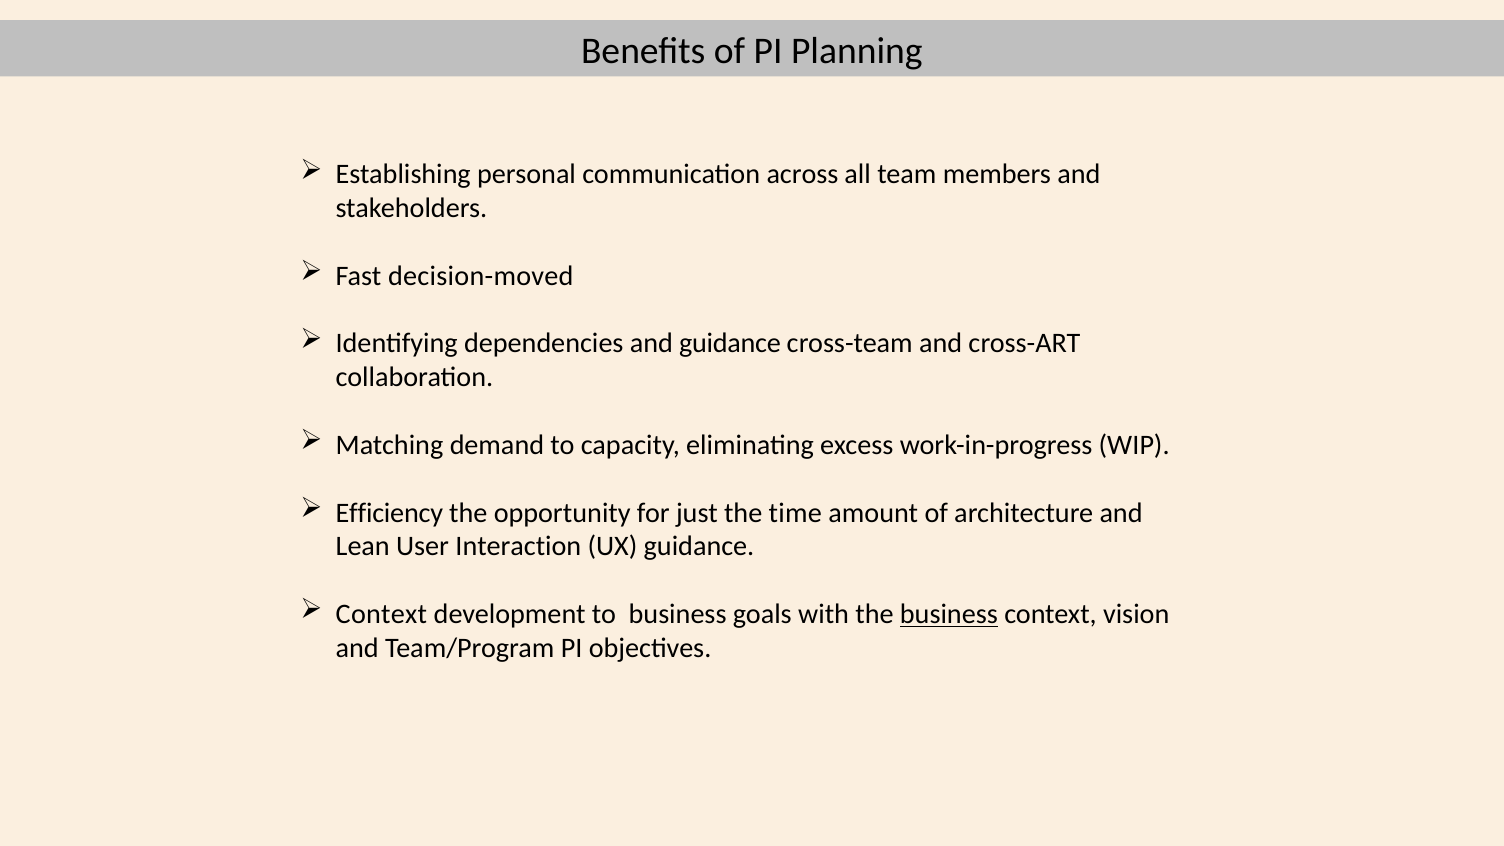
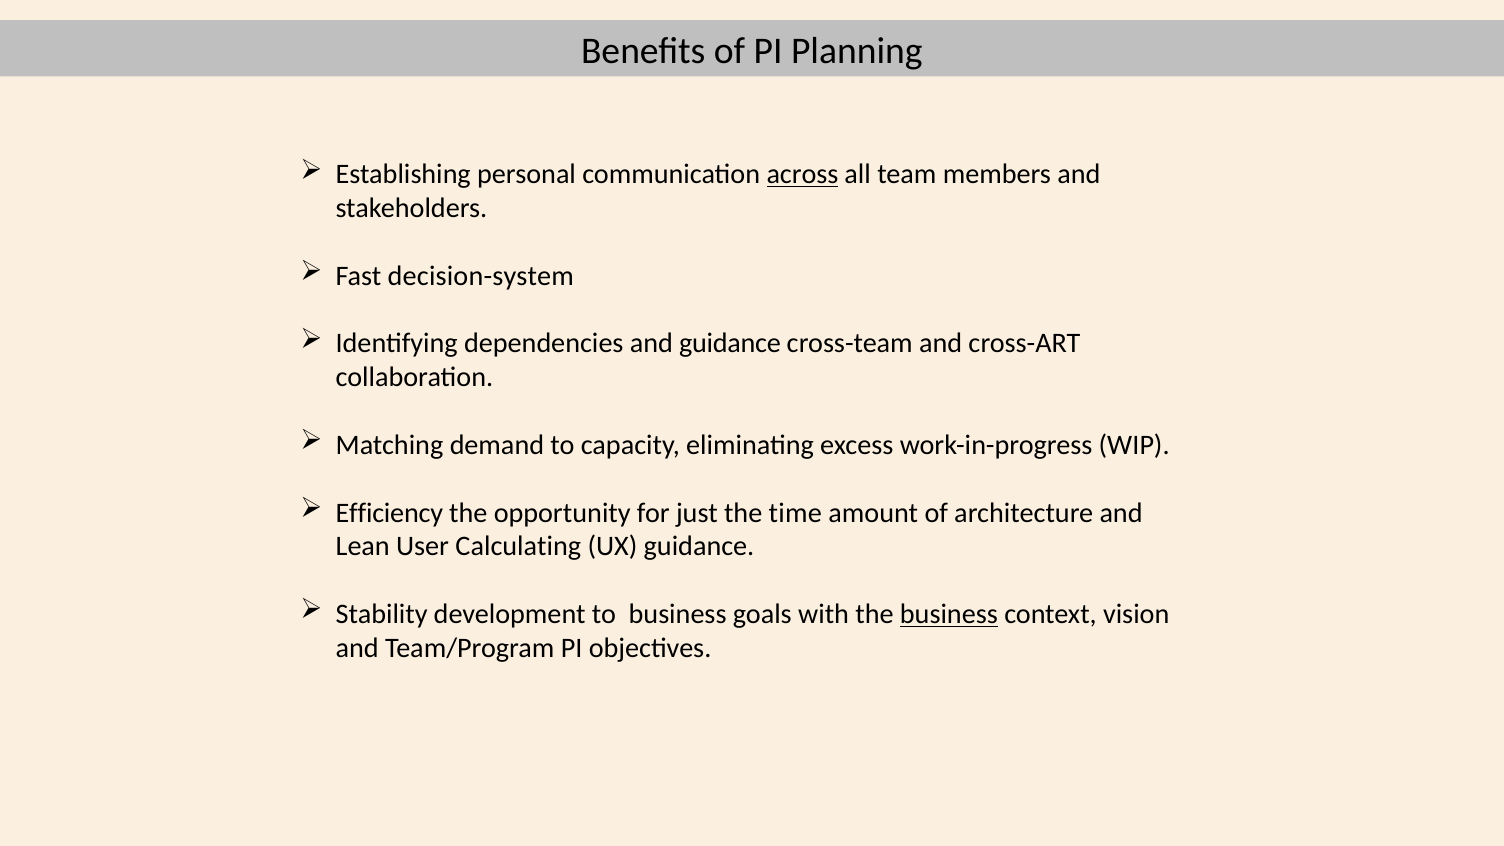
across underline: none -> present
decision-moved: decision-moved -> decision-system
Interaction: Interaction -> Calculating
Context at (381, 614): Context -> Stability
